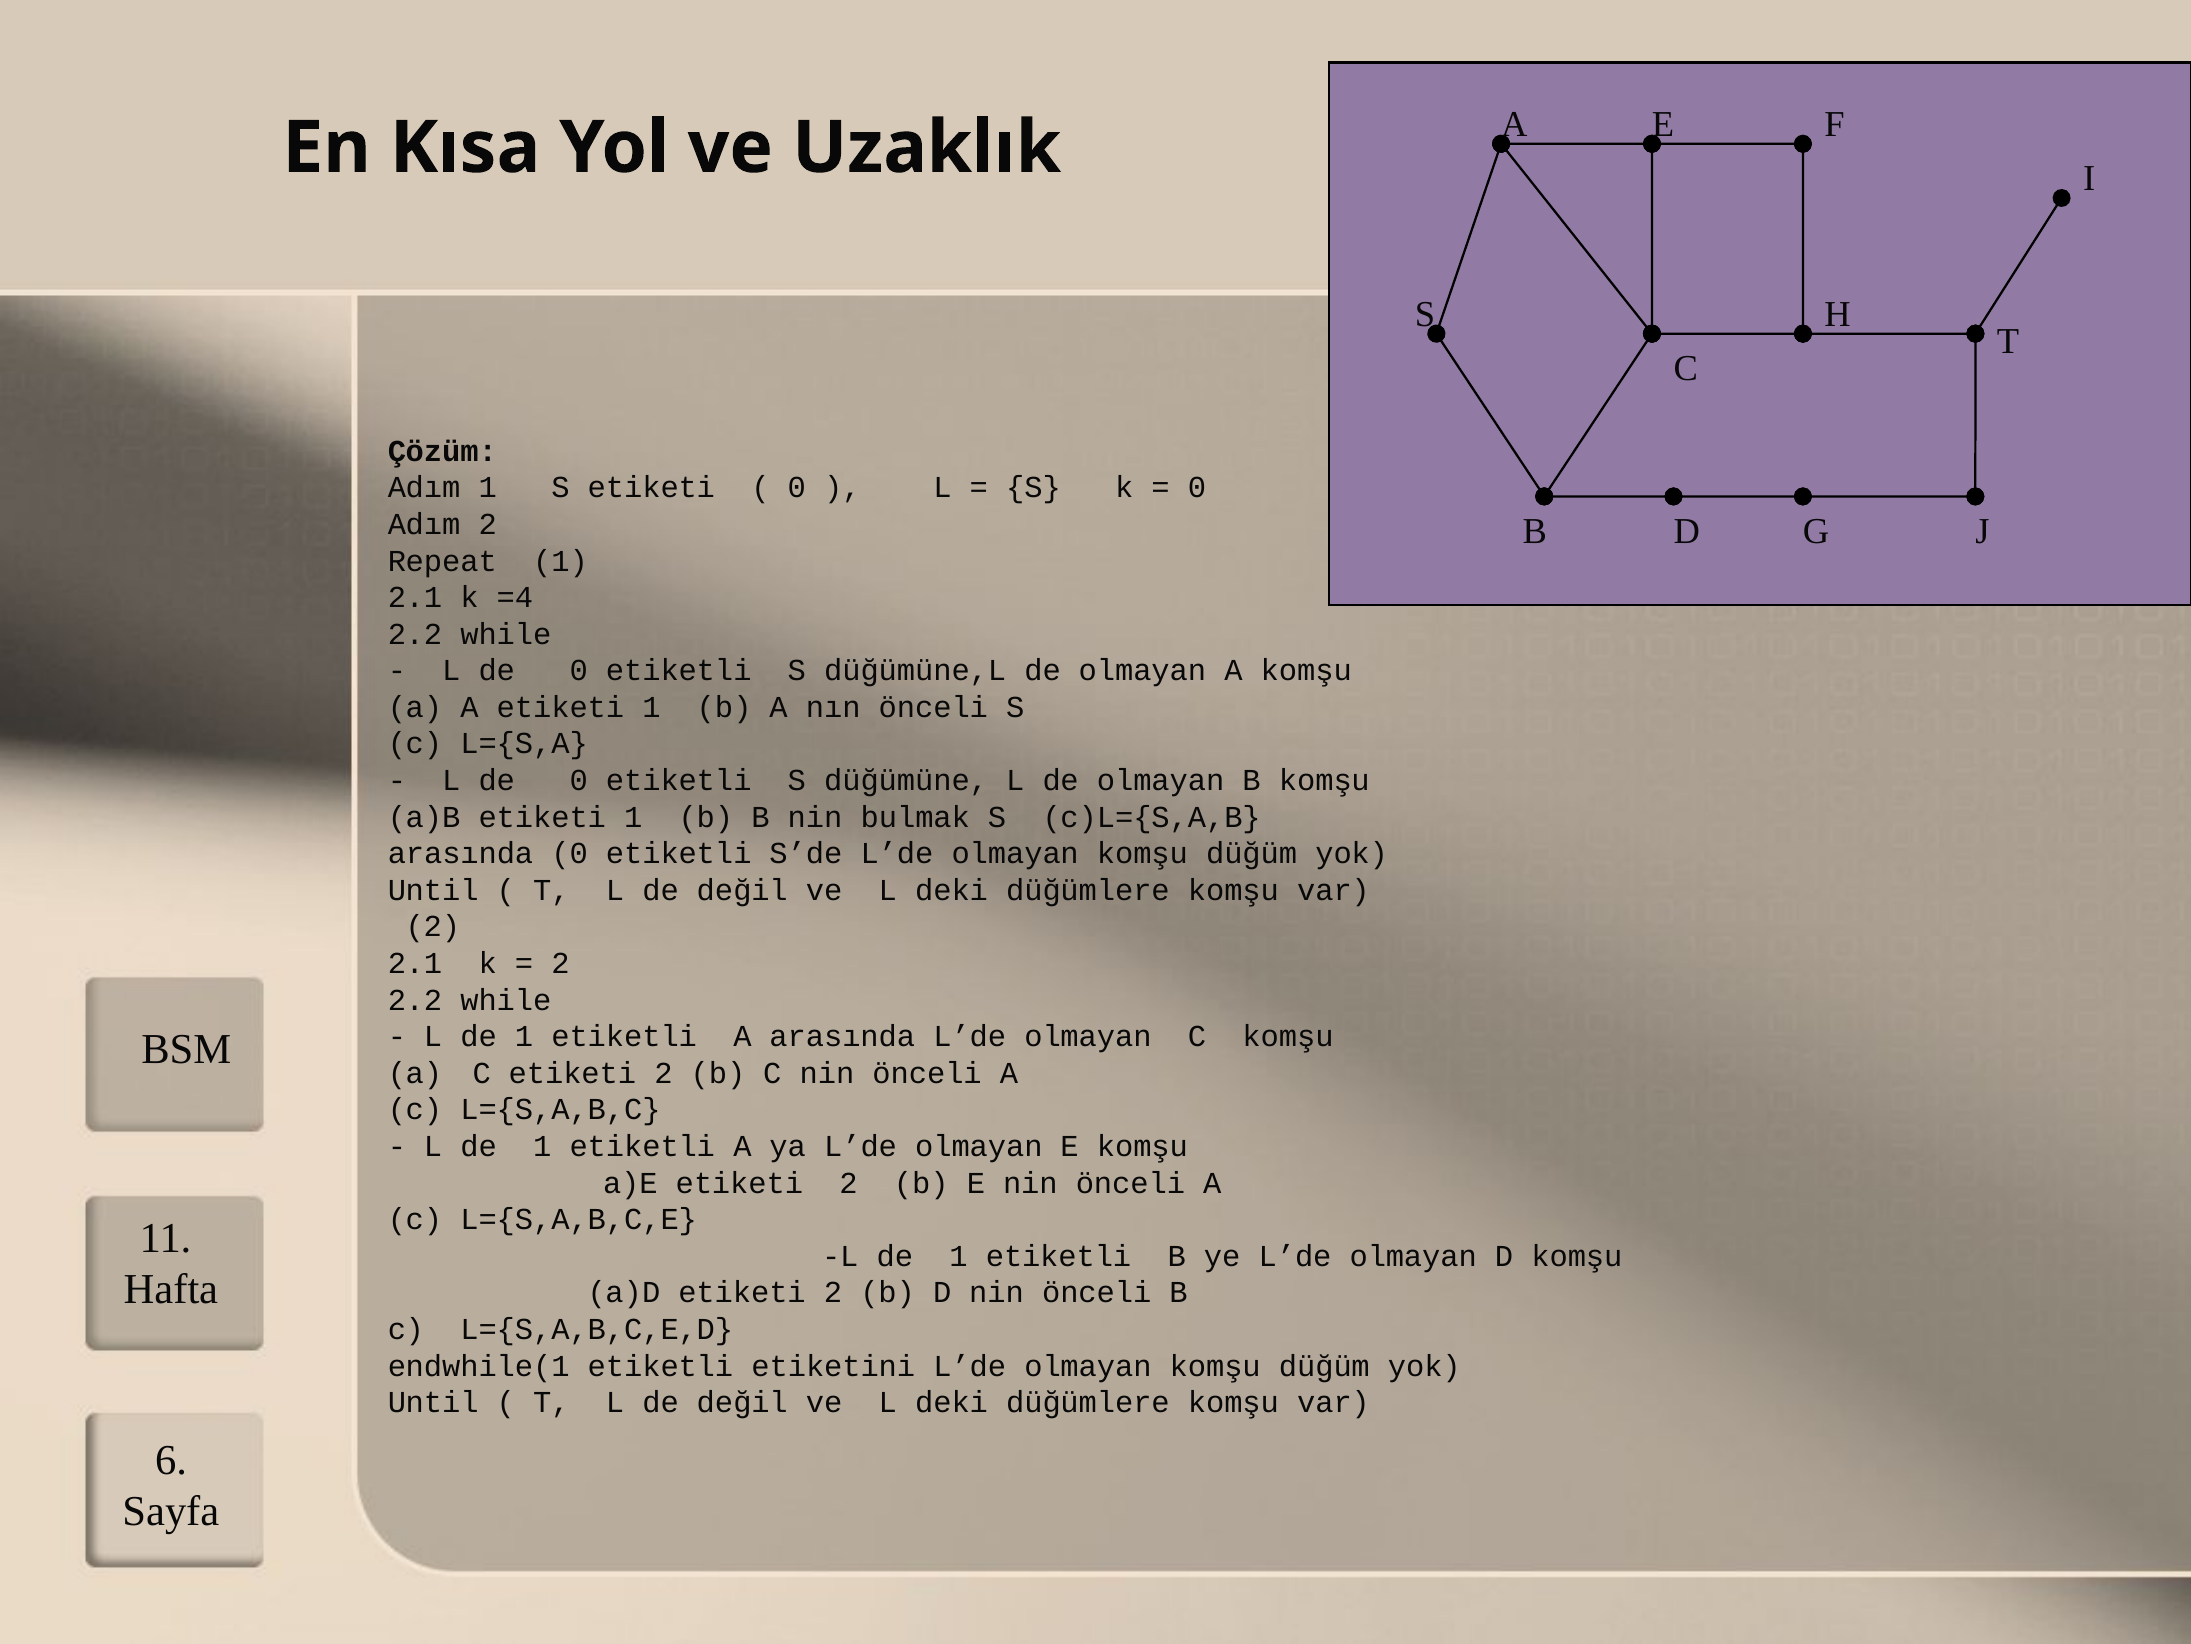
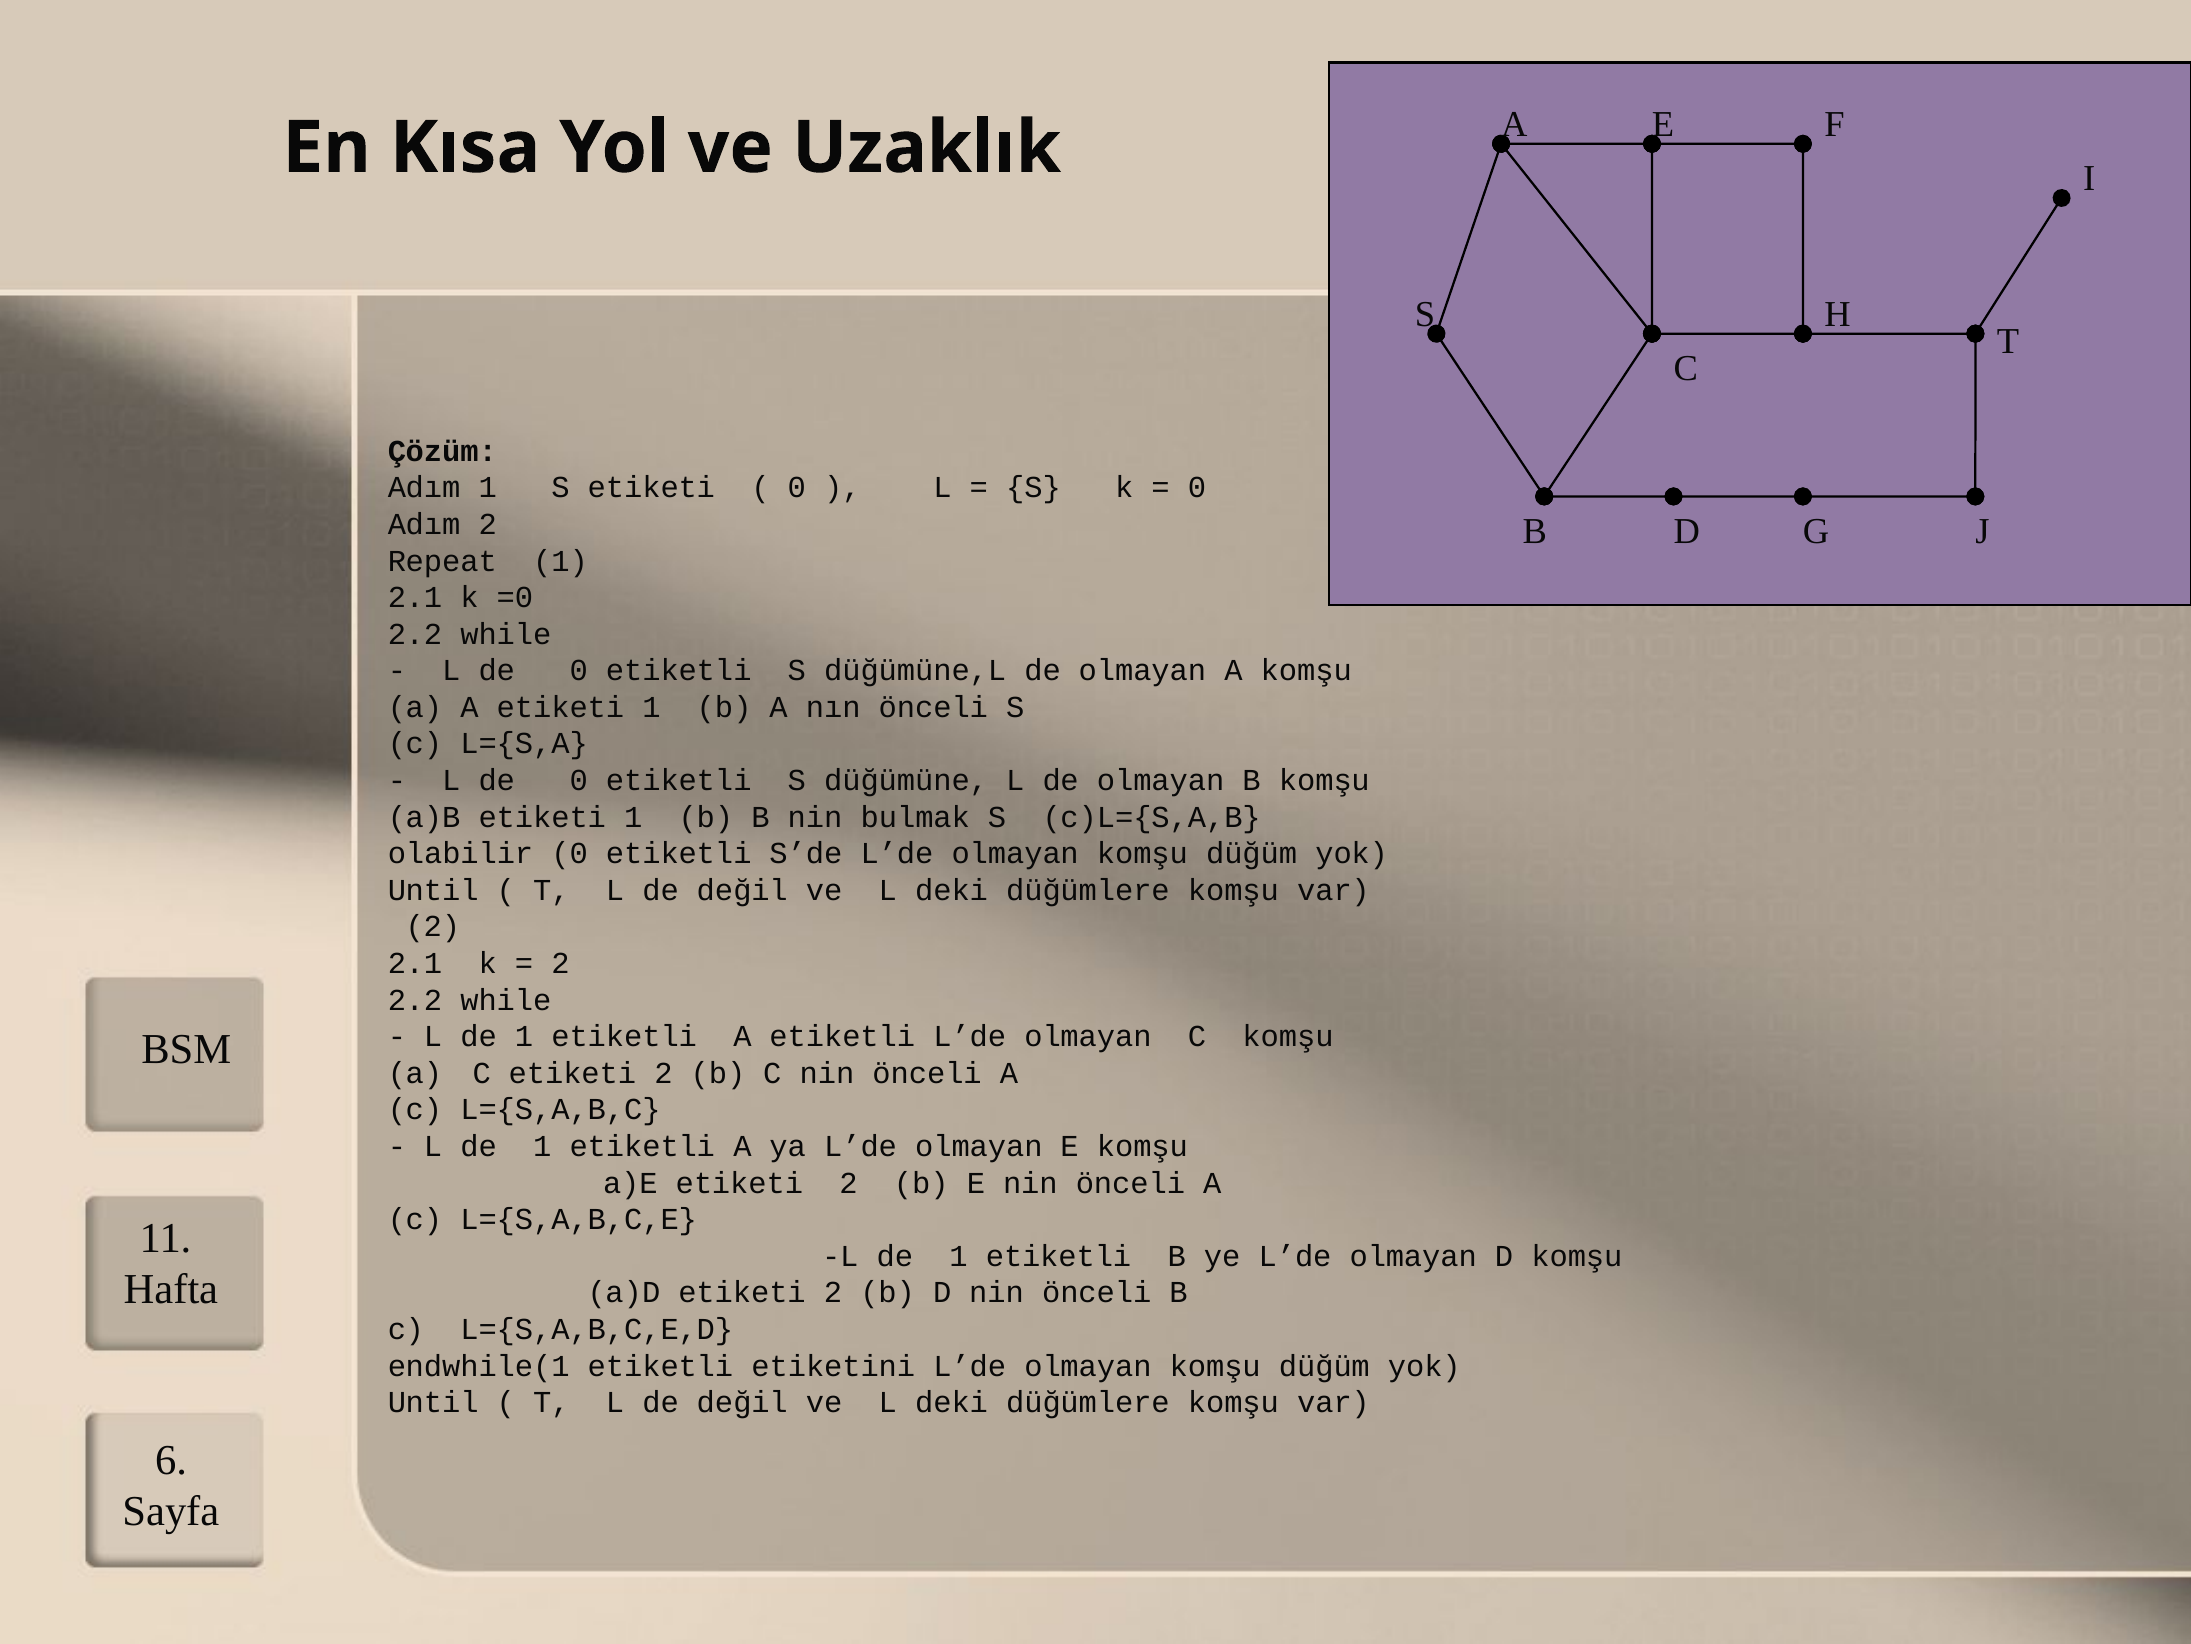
=4: =4 -> =0
arasında at (461, 853): arasında -> olabilir
A arasında: arasında -> etiketli
